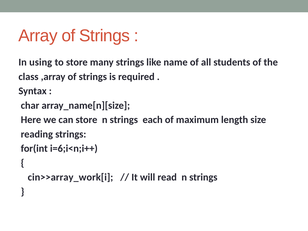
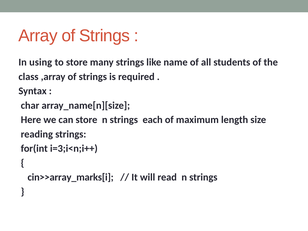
i=6;i<n;i++: i=6;i<n;i++ -> i=3;i<n;i++
cin>>array_work[i: cin>>array_work[i -> cin>>array_marks[i
